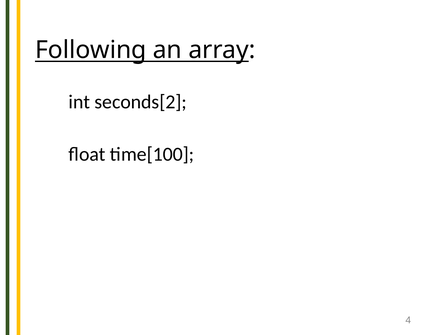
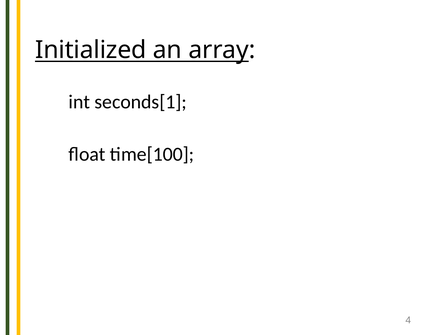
Following: Following -> Initialized
seconds[2: seconds[2 -> seconds[1
